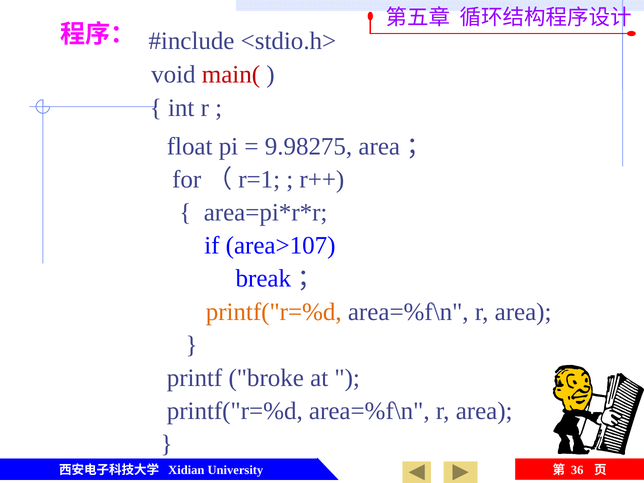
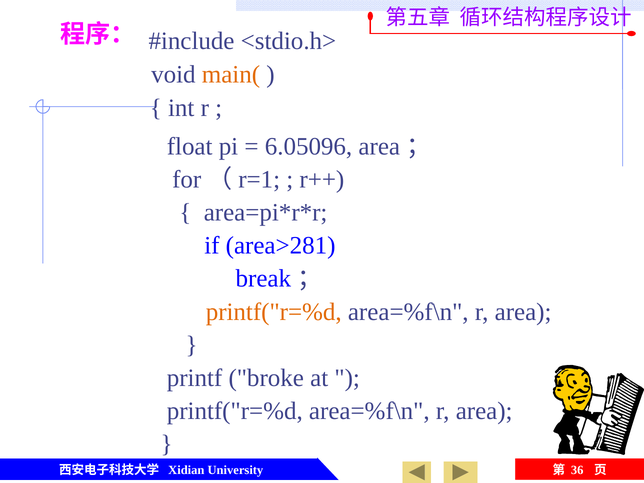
main( colour: red -> orange
9.98275: 9.98275 -> 6.05096
area>107: area>107 -> area>281
